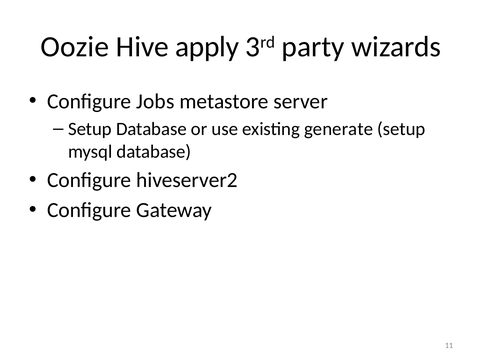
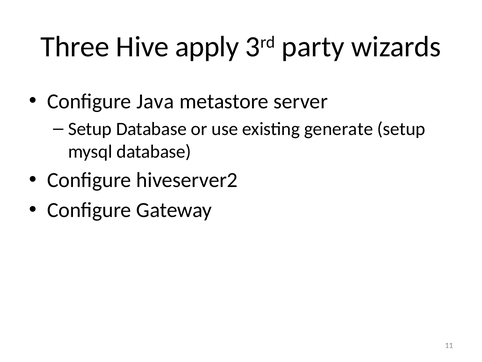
Oozie: Oozie -> Three
Jobs: Jobs -> Java
